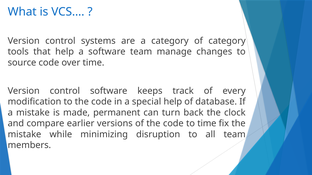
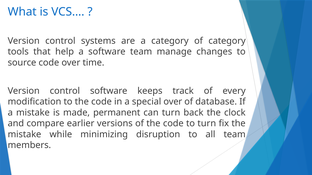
special help: help -> over
to time: time -> turn
